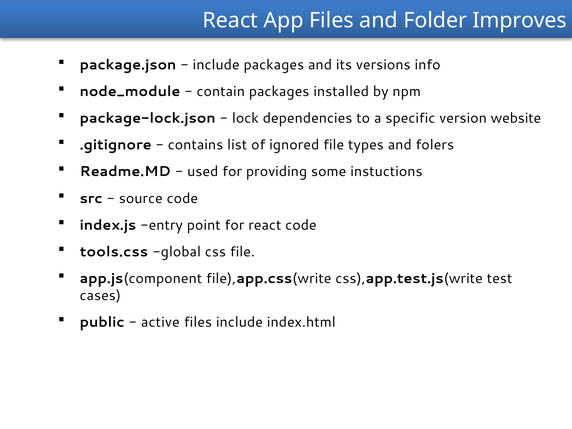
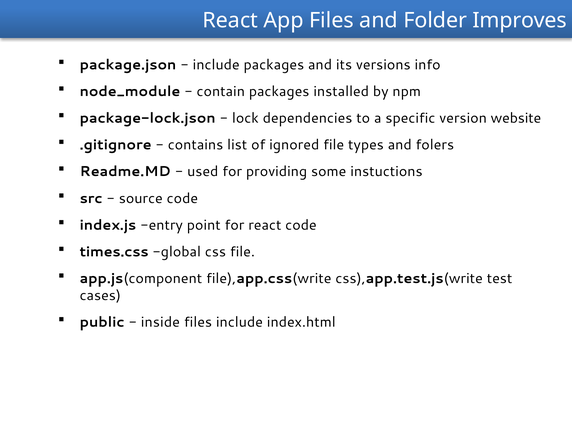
tools.css: tools.css -> times.css
active: active -> inside
